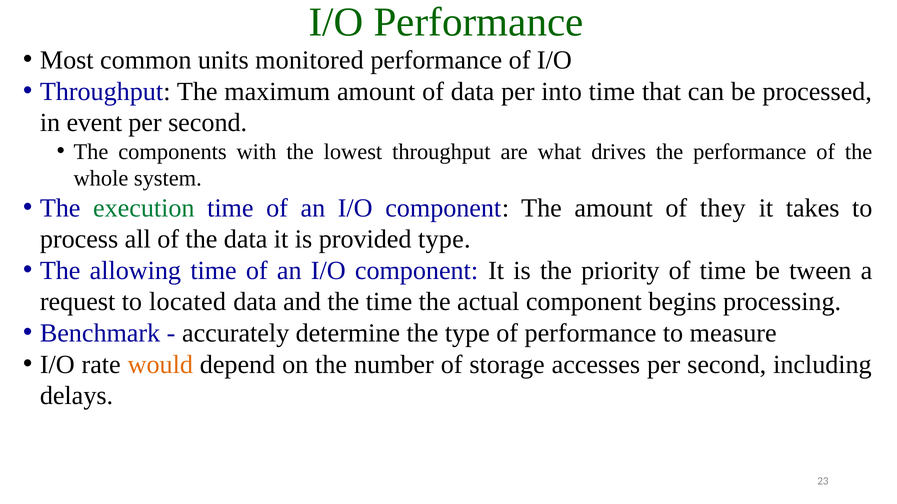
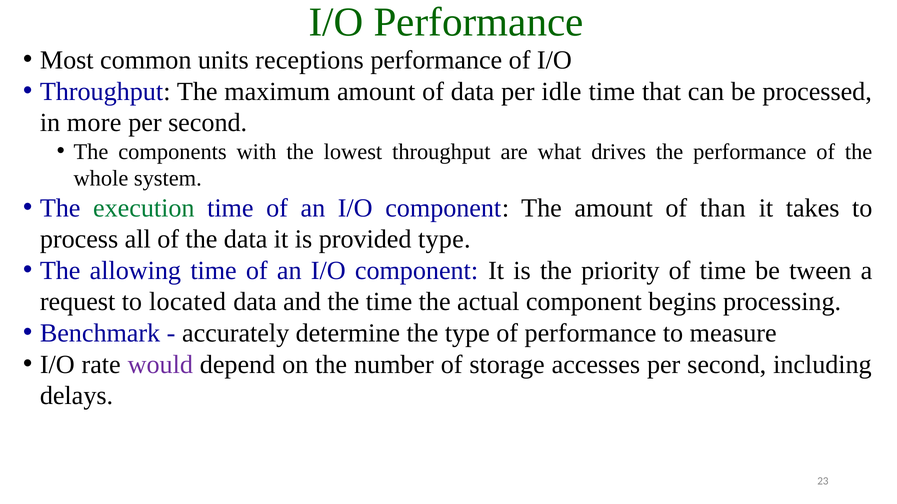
monitored: monitored -> receptions
into: into -> idle
event: event -> more
they: they -> than
would colour: orange -> purple
